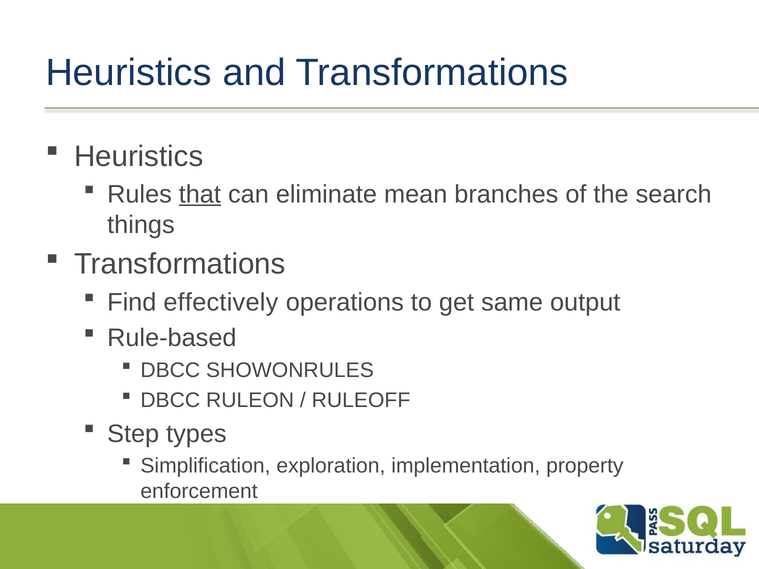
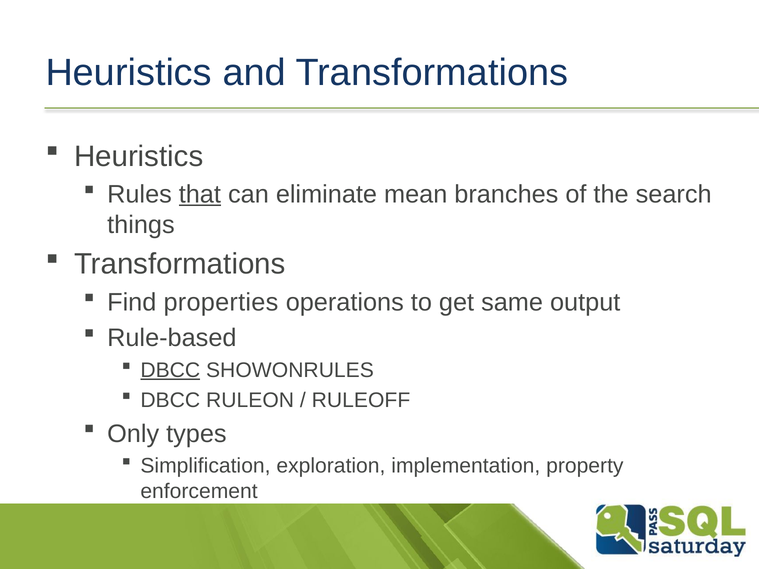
effectively: effectively -> properties
DBCC at (170, 370) underline: none -> present
Step: Step -> Only
